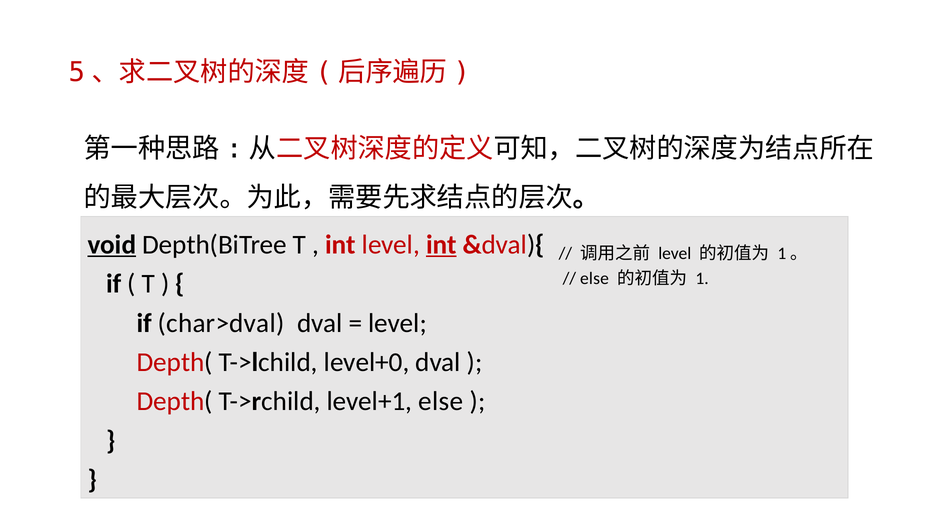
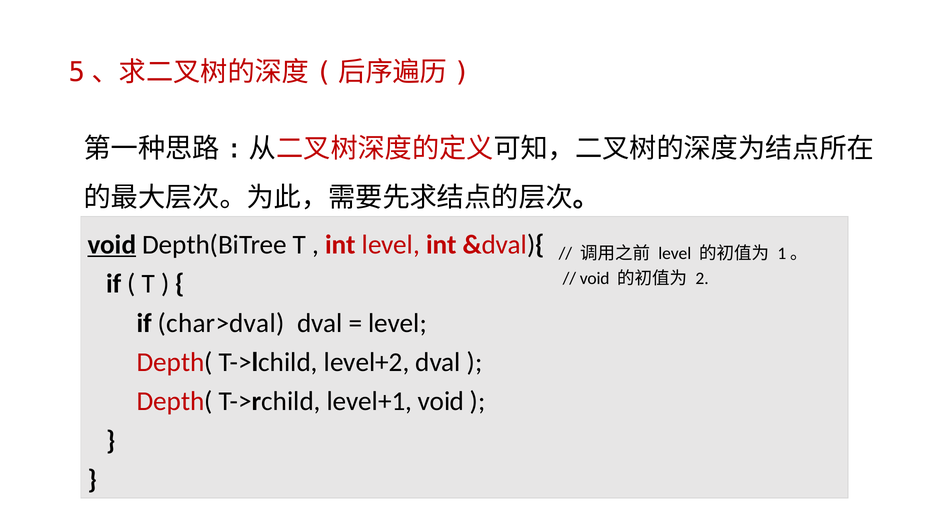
int at (441, 245) underline: present -> none
else at (594, 279): else -> void
1: 1 -> 2
level+0: level+0 -> level+2
level+1 else: else -> void
